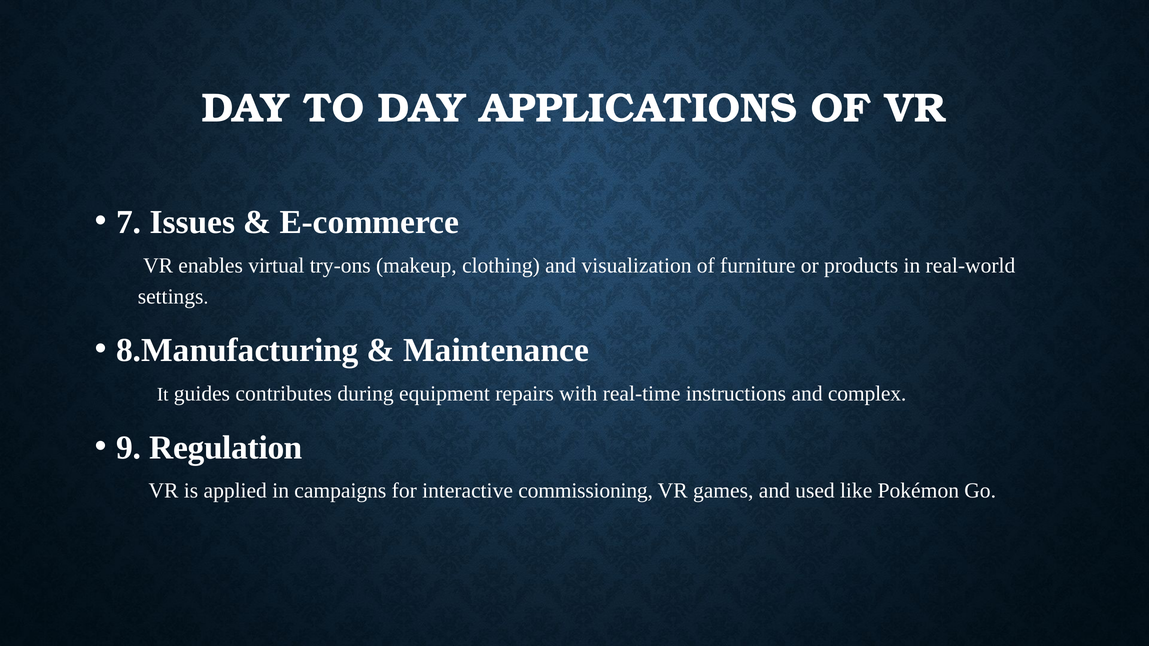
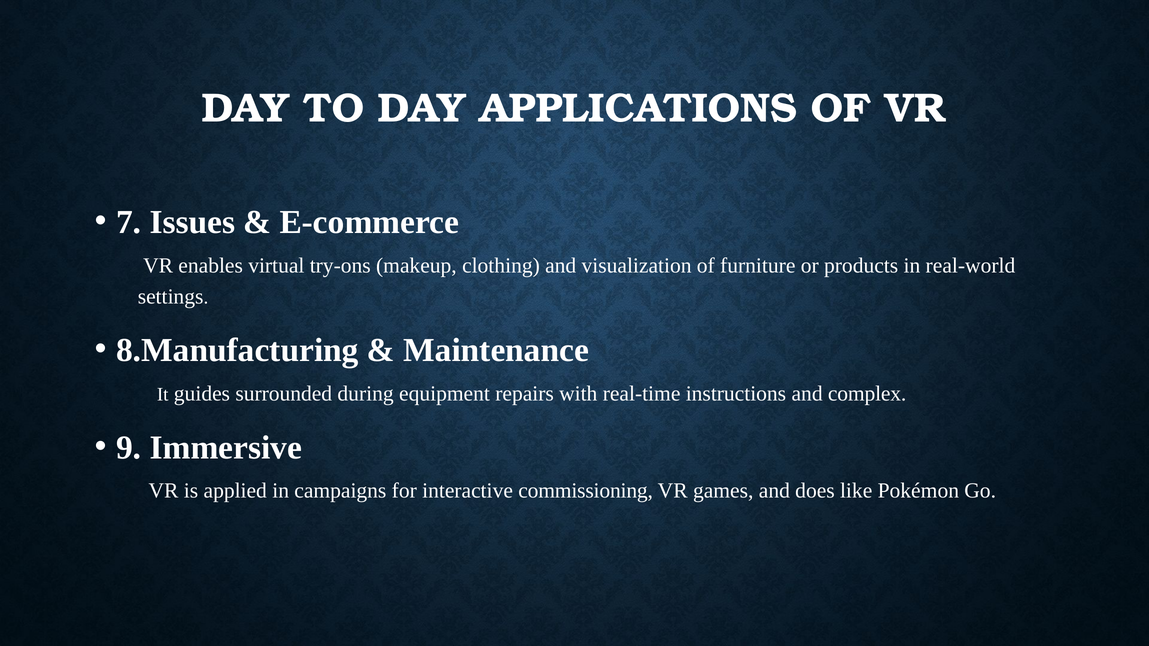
contributes: contributes -> surrounded
Regulation: Regulation -> Immersive
used: used -> does
